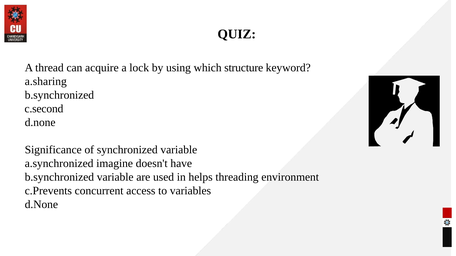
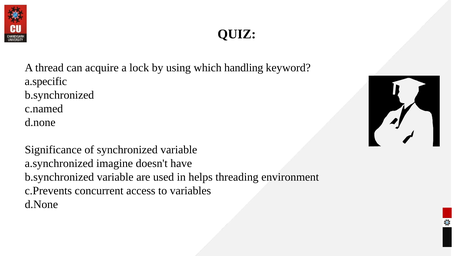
structure: structure -> handling
a.sharing: a.sharing -> a.specific
c.second: c.second -> c.named
